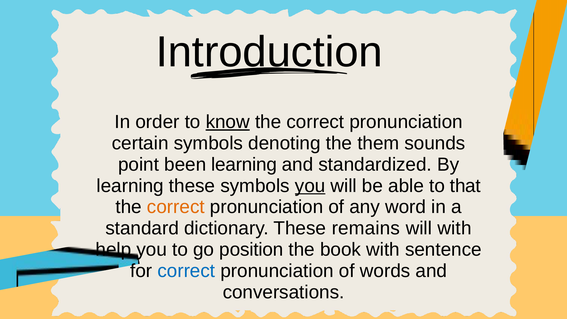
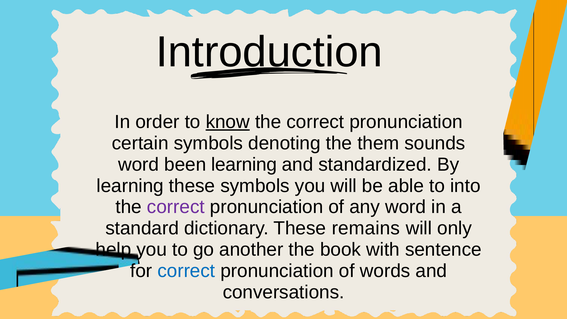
point at (139, 164): point -> word
you at (310, 186) underline: present -> none
that: that -> into
correct at (176, 207) colour: orange -> purple
will with: with -> only
position: position -> another
